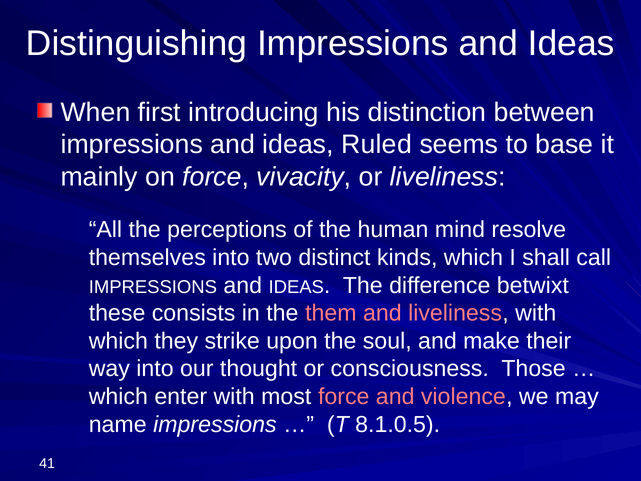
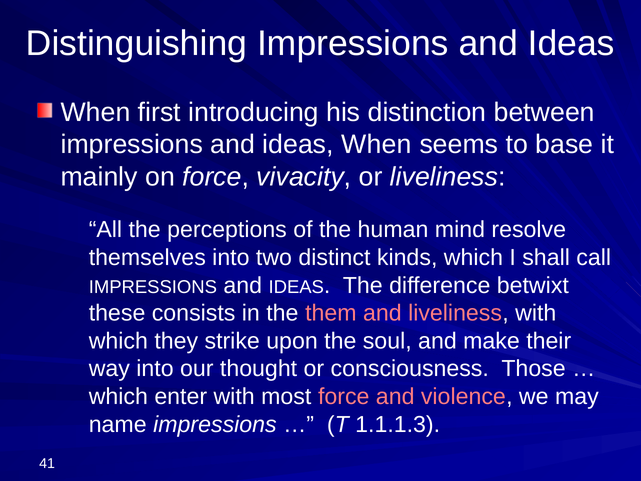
Ruled at (377, 145): Ruled -> When
8.1.0.5: 8.1.0.5 -> 1.1.1.3
